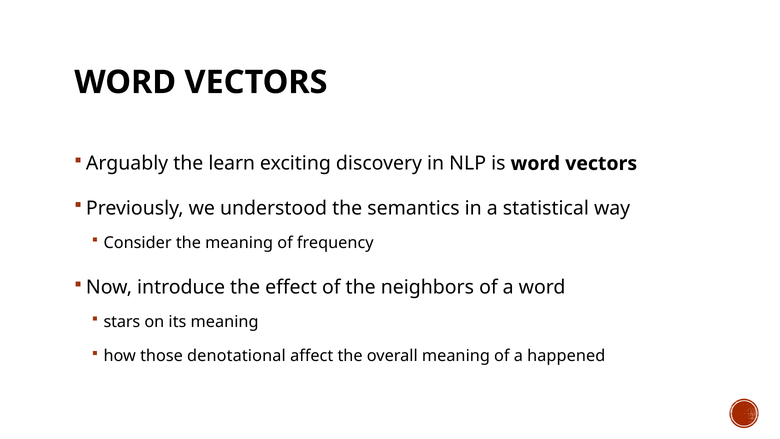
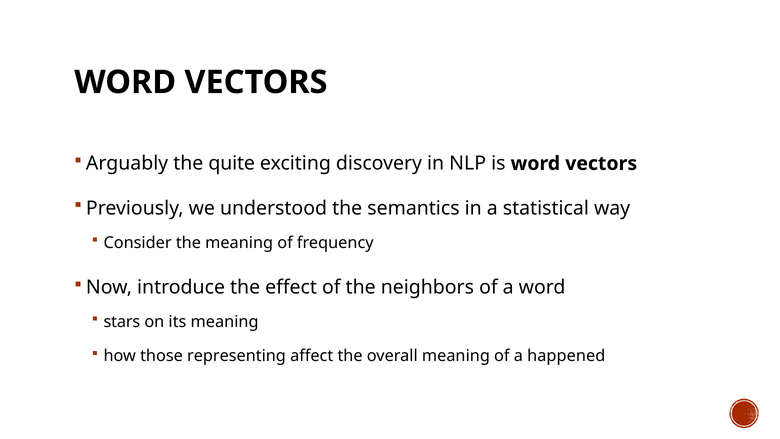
learn: learn -> quite
denotational: denotational -> representing
